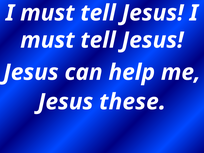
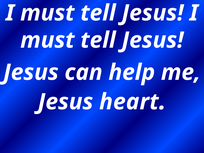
these: these -> heart
